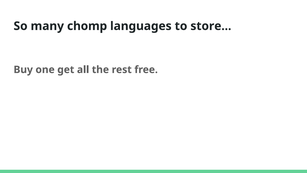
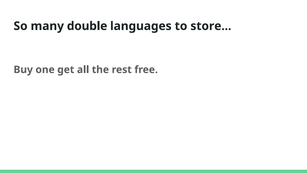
chomp: chomp -> double
